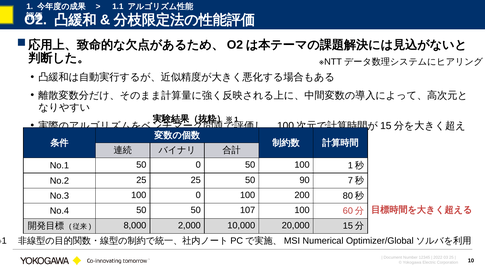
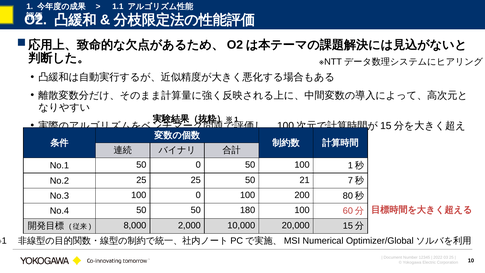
90: 90 -> 21
107: 107 -> 180
